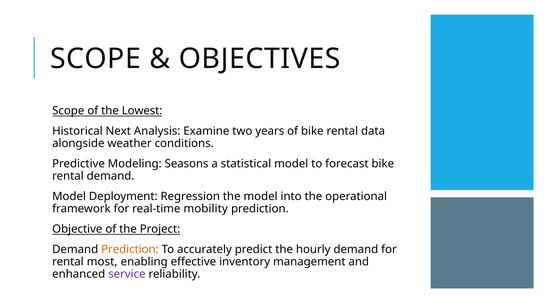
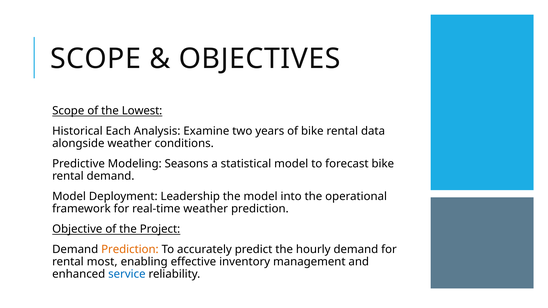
Next: Next -> Each
Regression: Regression -> Leadership
real-time mobility: mobility -> weather
service colour: purple -> blue
